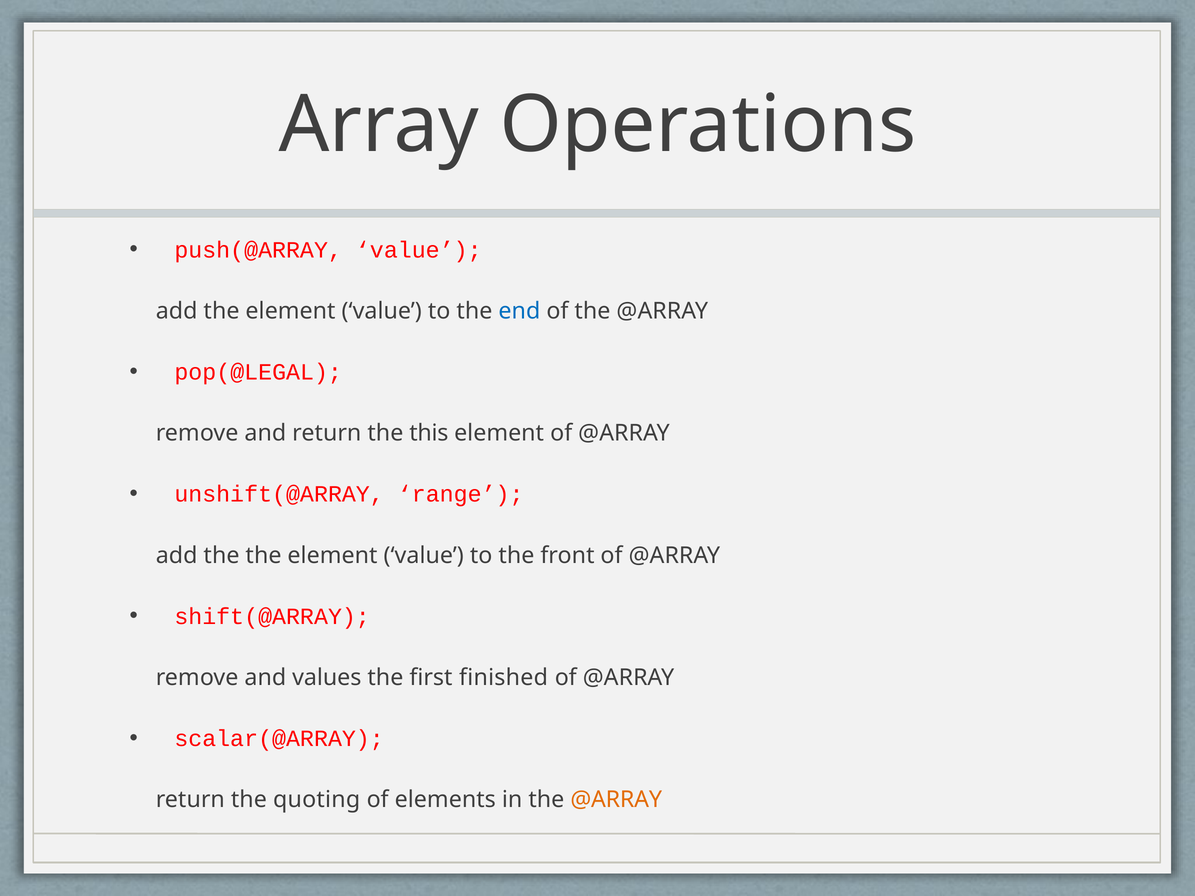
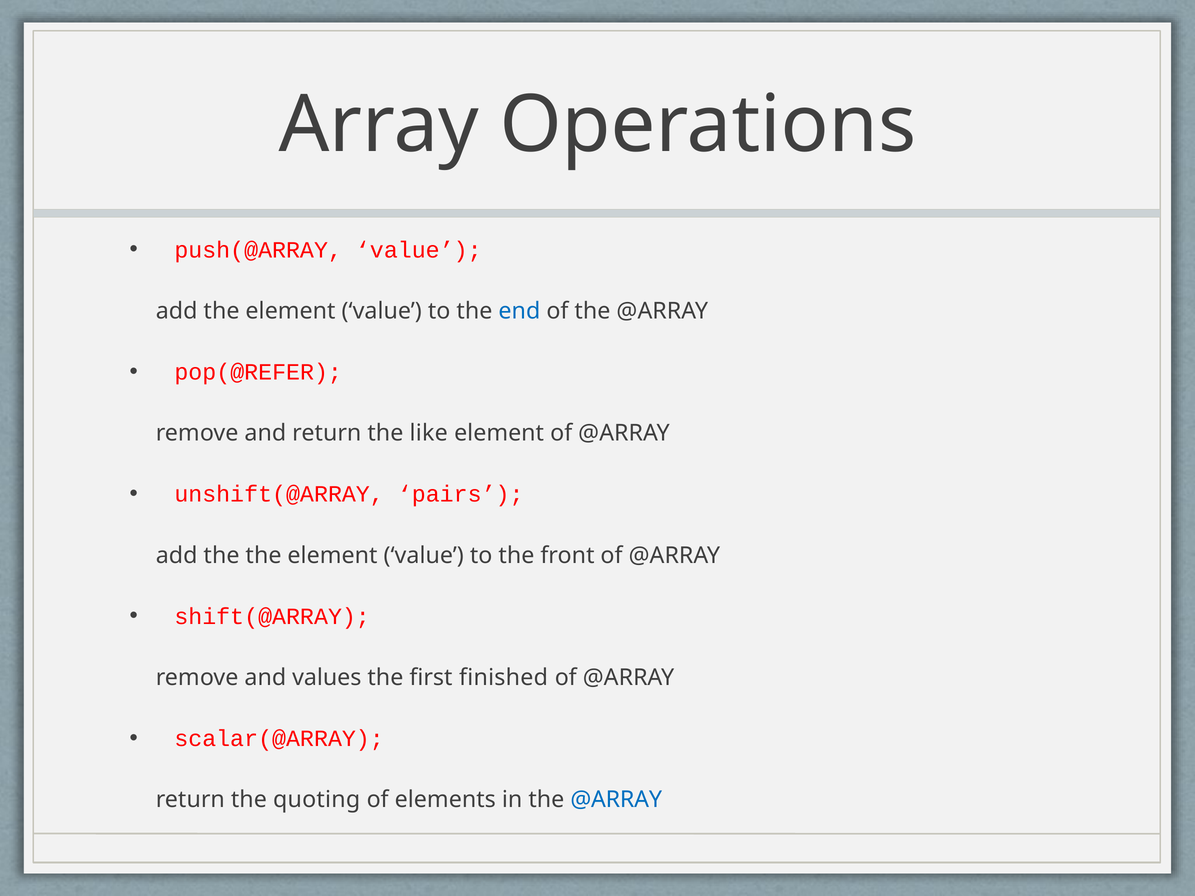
pop(@LEGAL: pop(@LEGAL -> pop(@REFER
this: this -> like
range: range -> pairs
@ARRAY at (616, 800) colour: orange -> blue
